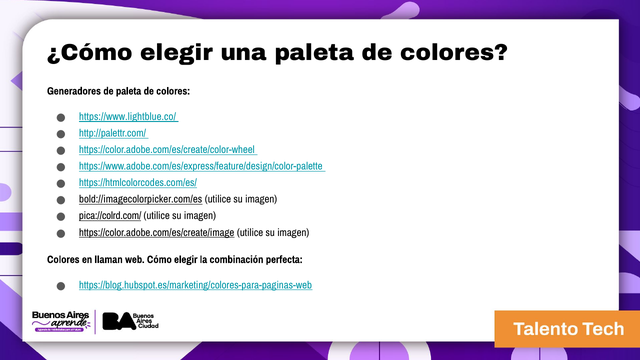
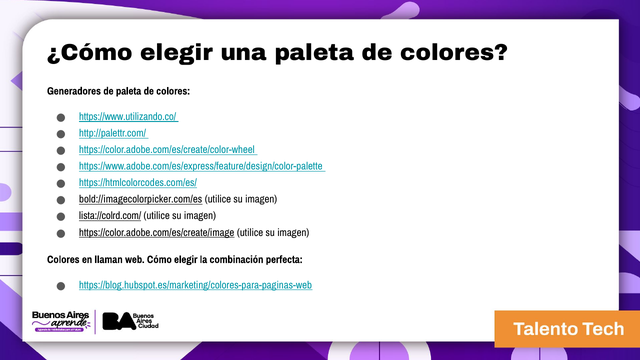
https://www.lightblue.co/: https://www.lightblue.co/ -> https://www.utilizando.co/
pica://colrd.com/: pica://colrd.com/ -> lista://colrd.com/
